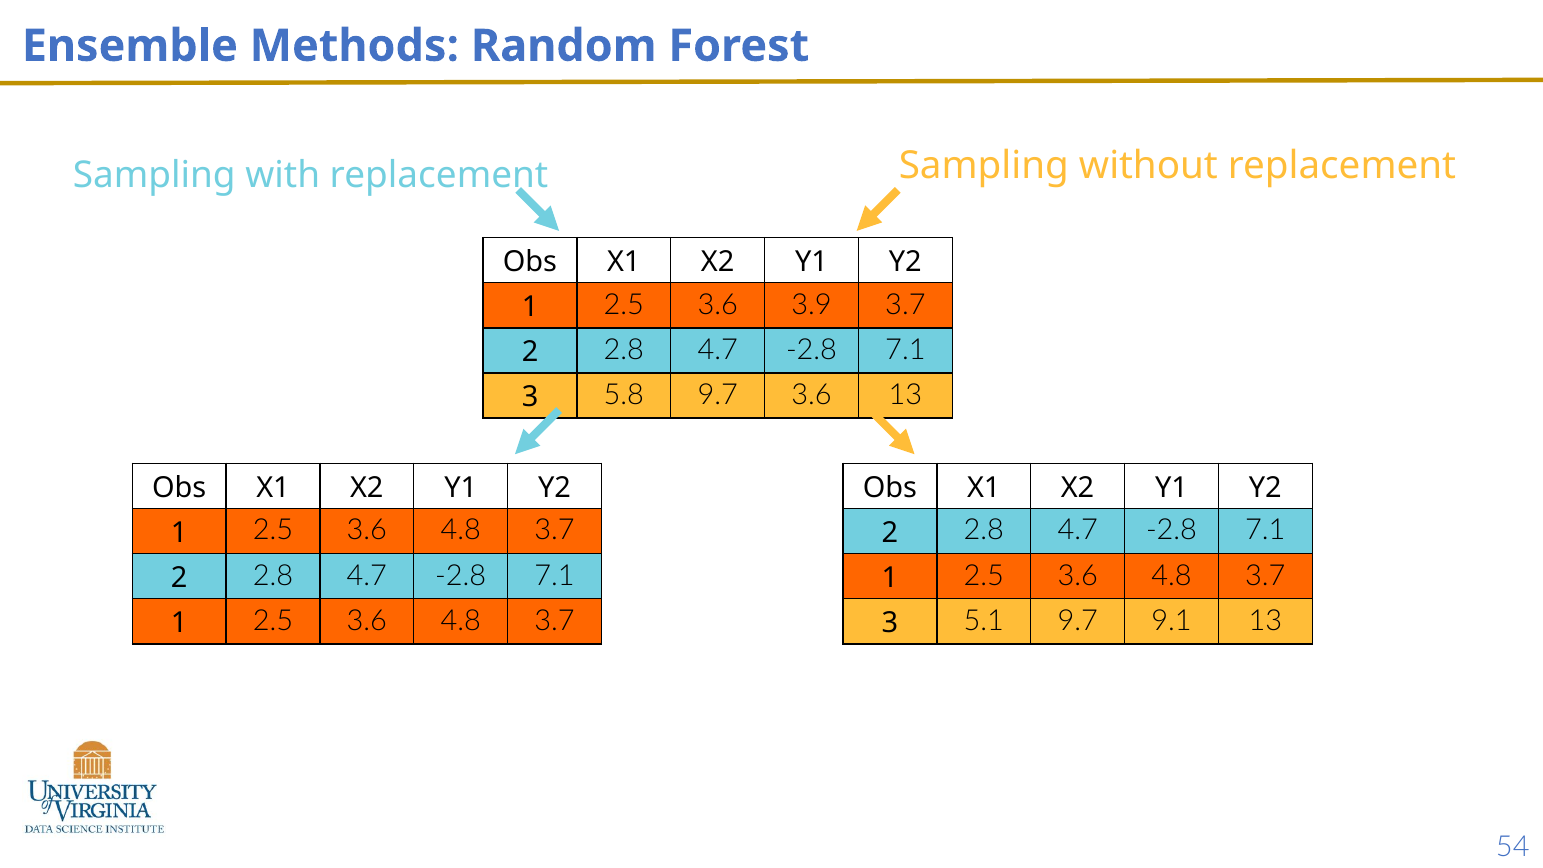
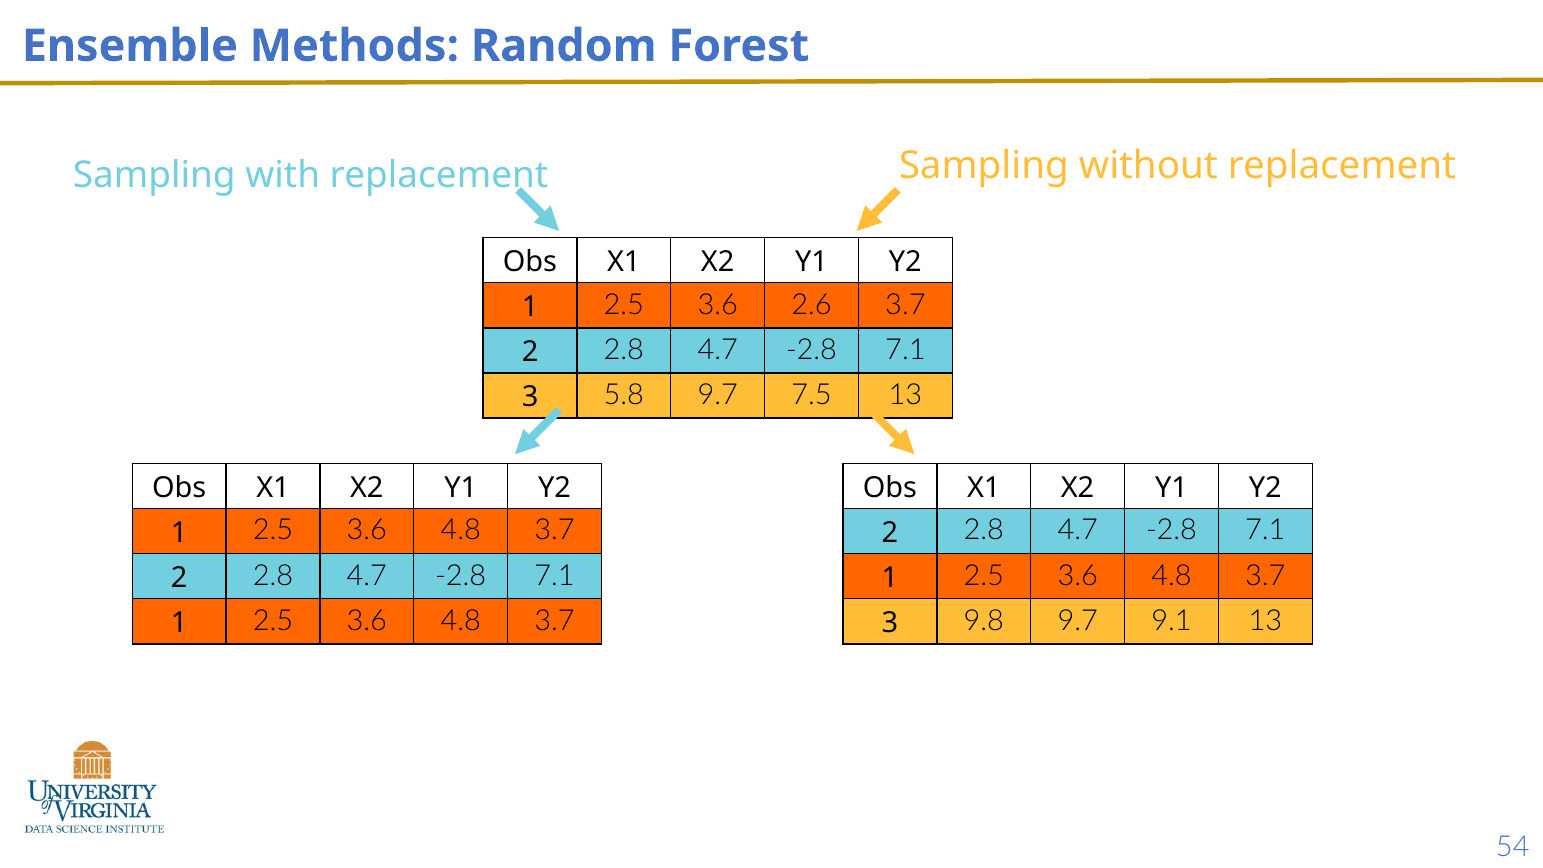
3.9: 3.9 -> 2.6
9.7 3.6: 3.6 -> 7.5
5.1: 5.1 -> 9.8
